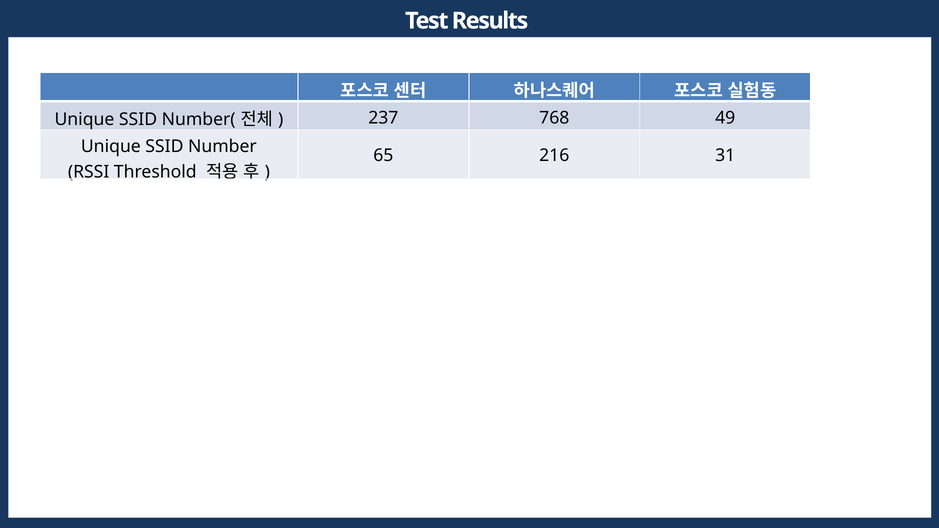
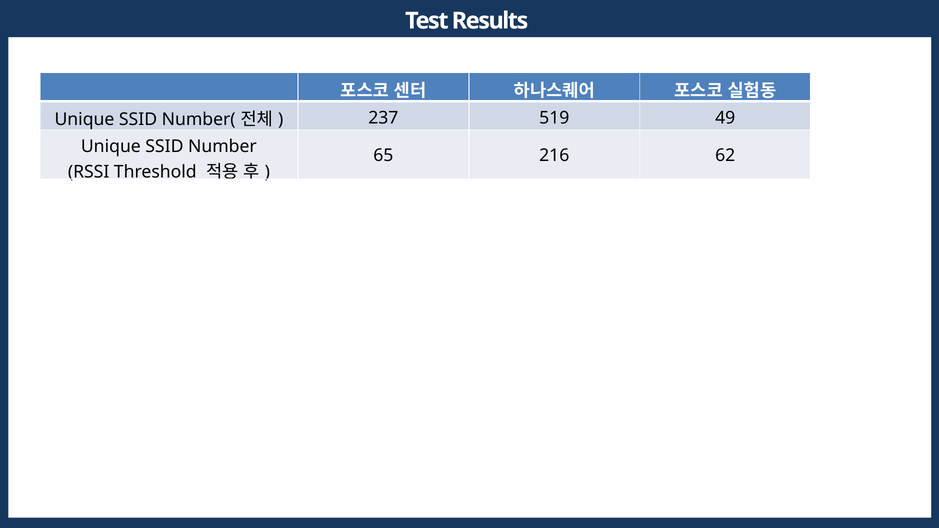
768: 768 -> 519
31: 31 -> 62
